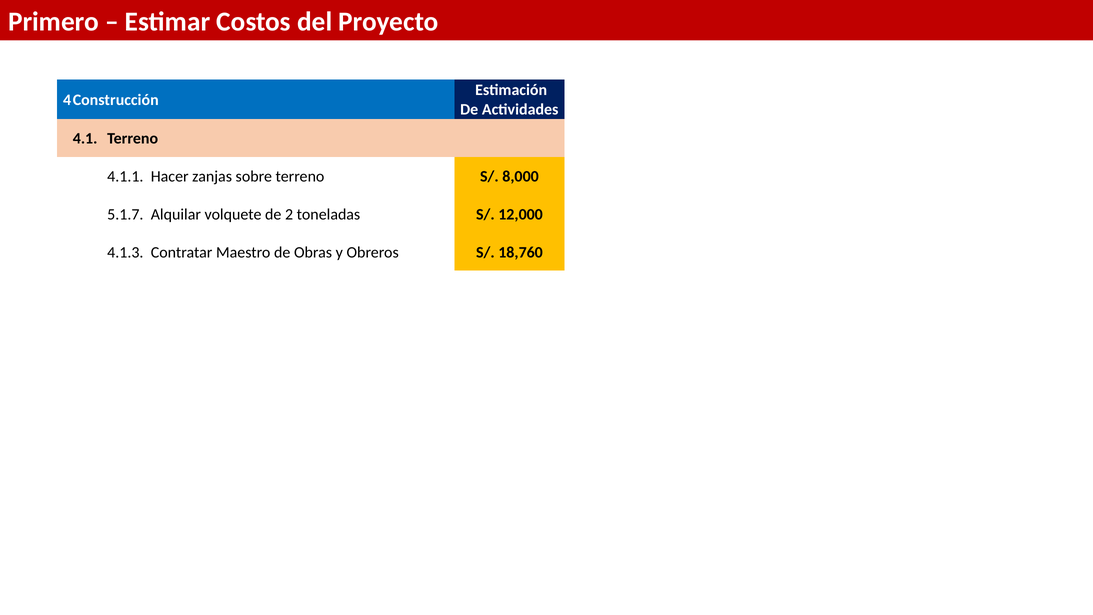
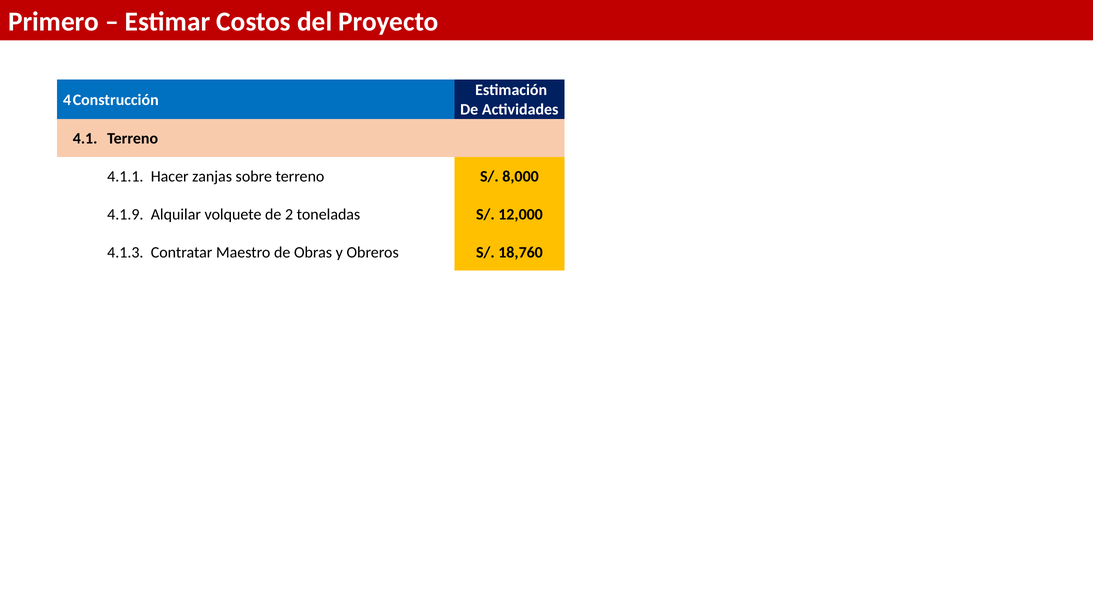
5.1.7: 5.1.7 -> 4.1.9
